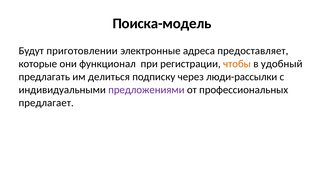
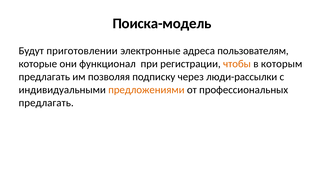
предоставляет: предоставляет -> пользователям
удобный: удобный -> которым
делиться: делиться -> позволяя
предложениями colour: purple -> orange
предлагает at (46, 103): предлагает -> предлагать
